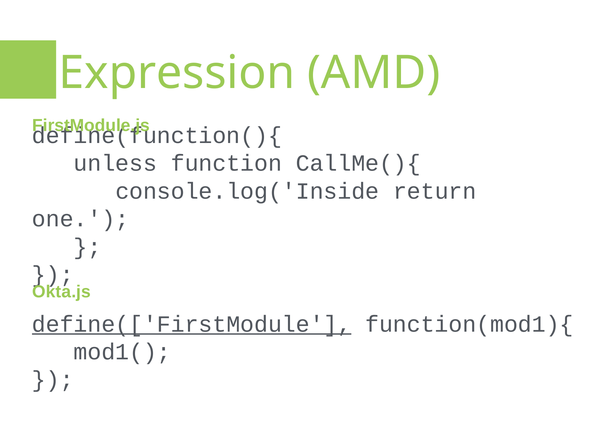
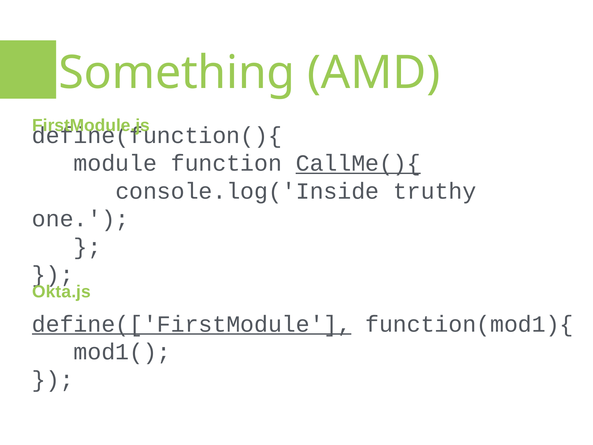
Expression: Expression -> Something
unless: unless -> module
CallMe(){ underline: none -> present
return: return -> truthy
